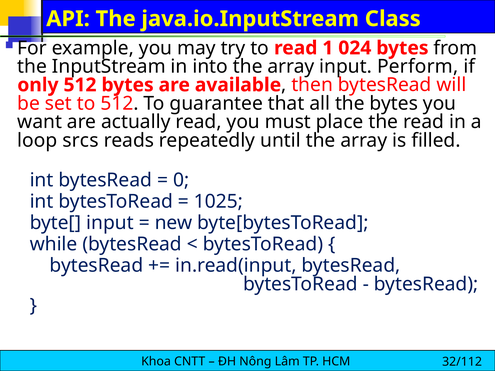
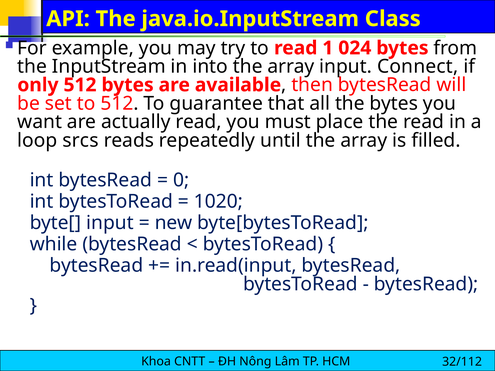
Perform: Perform -> Connect
1025: 1025 -> 1020
